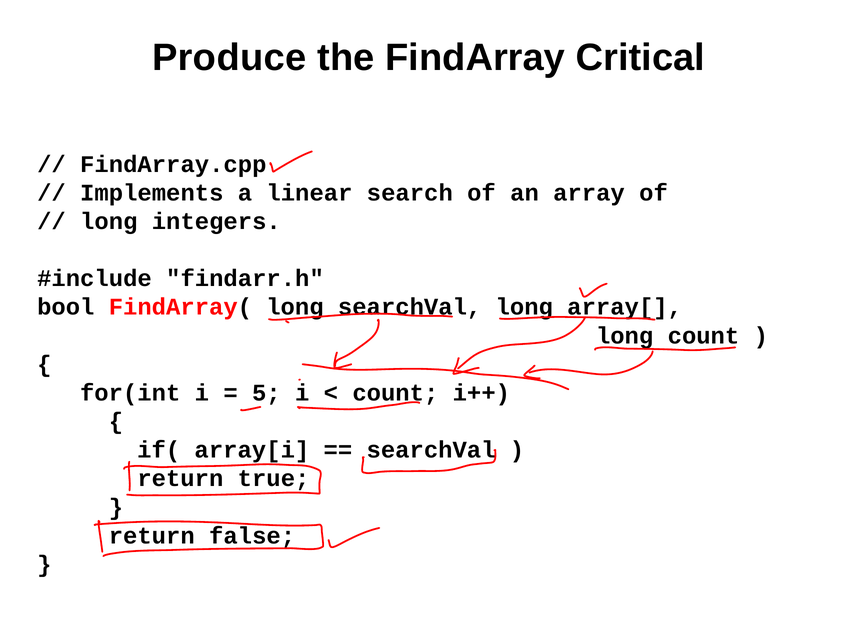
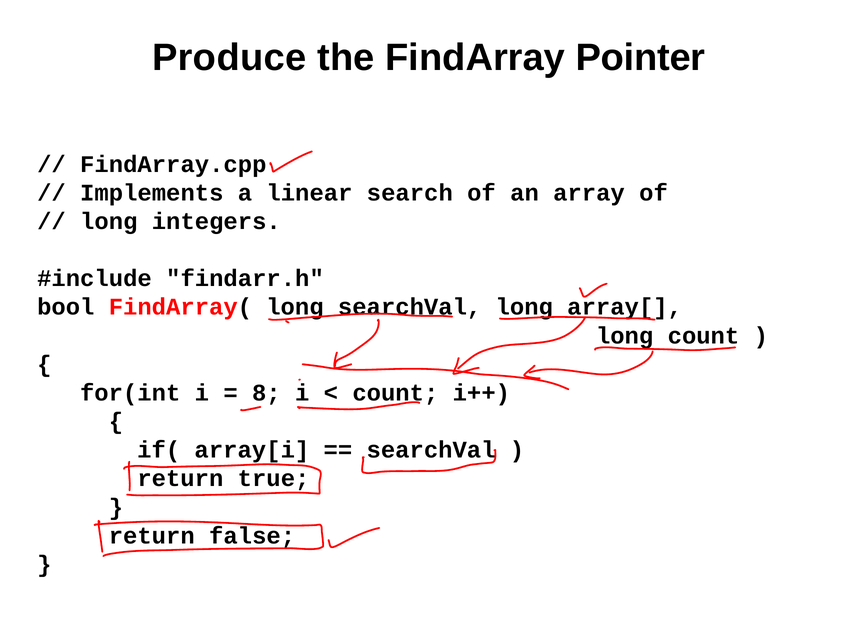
Critical: Critical -> Pointer
5: 5 -> 8
